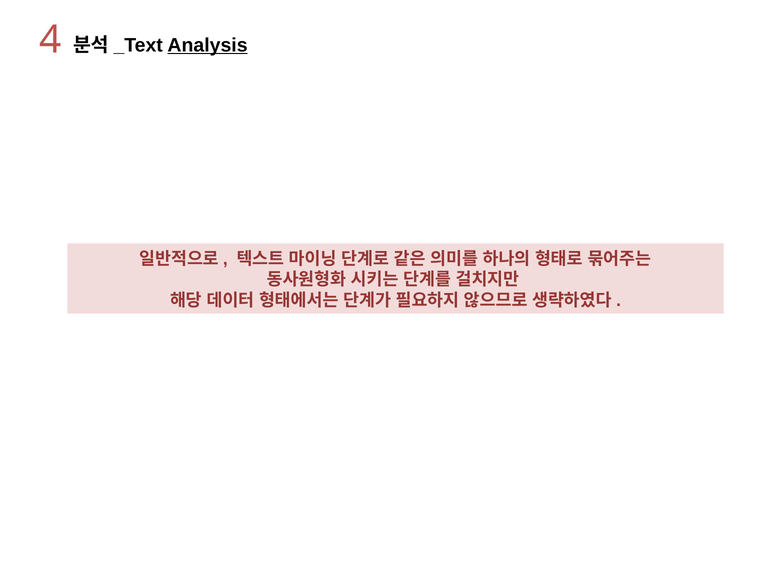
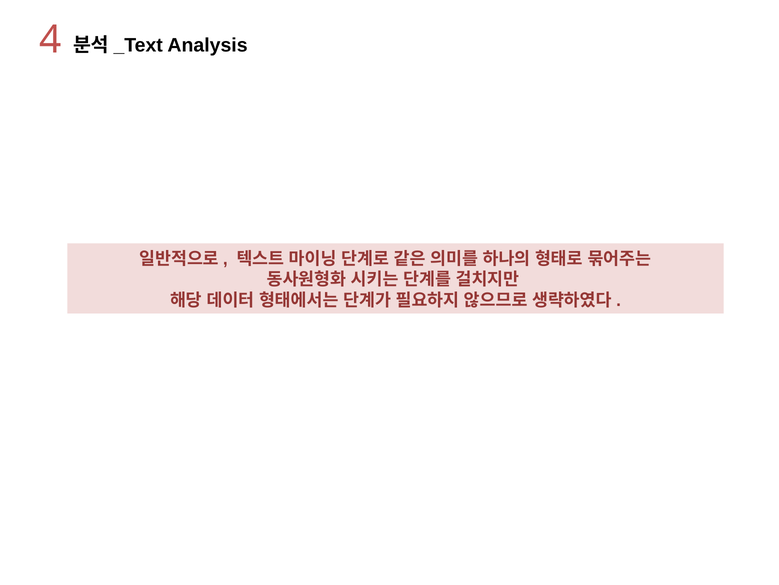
Analysis underline: present -> none
